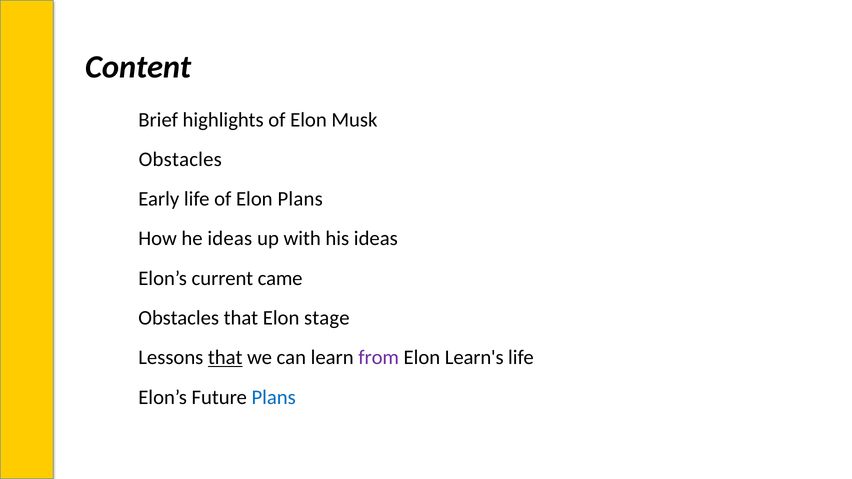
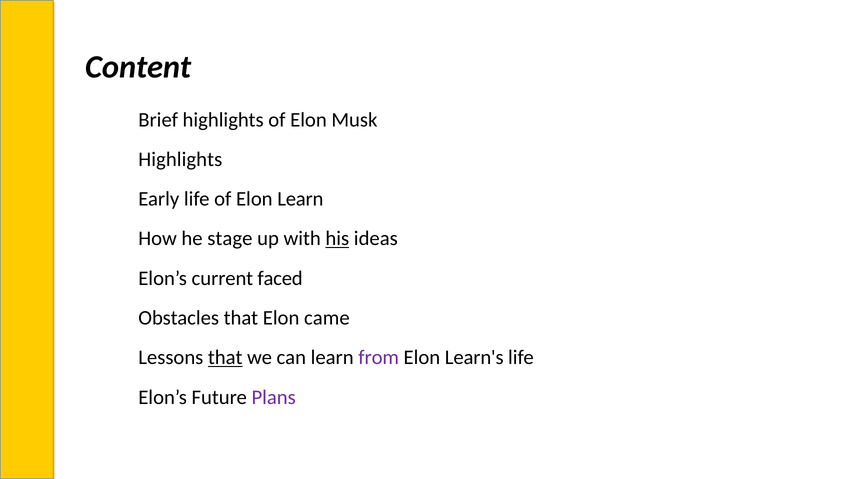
Obstacles at (180, 159): Obstacles -> Highlights
Elon Plans: Plans -> Learn
he ideas: ideas -> stage
his underline: none -> present
came: came -> faced
stage: stage -> came
Plans at (274, 397) colour: blue -> purple
